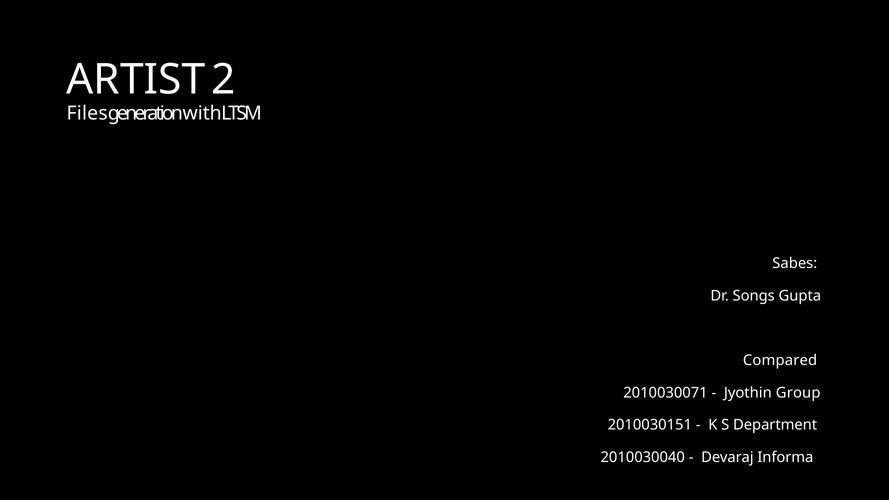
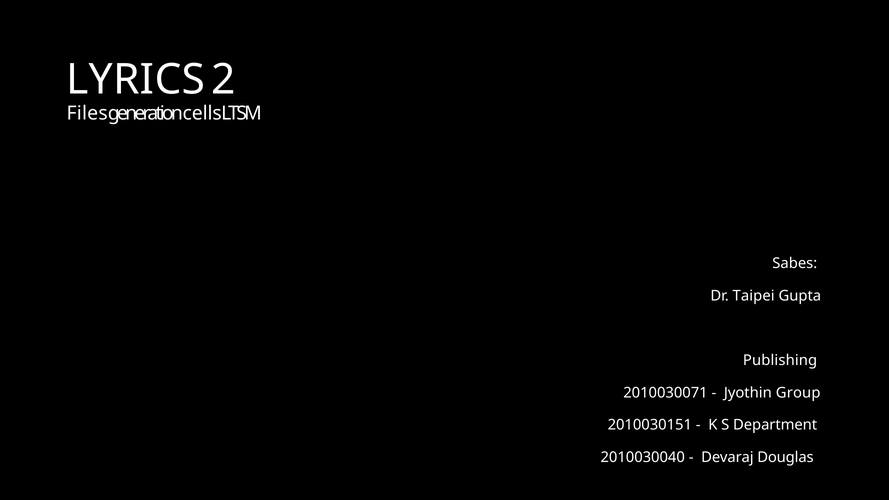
ARTIST: ARTIST -> LYRICS
with: with -> cells
Songs: Songs -> Taipei
Compared: Compared -> Publishing
Informa: Informa -> Douglas
